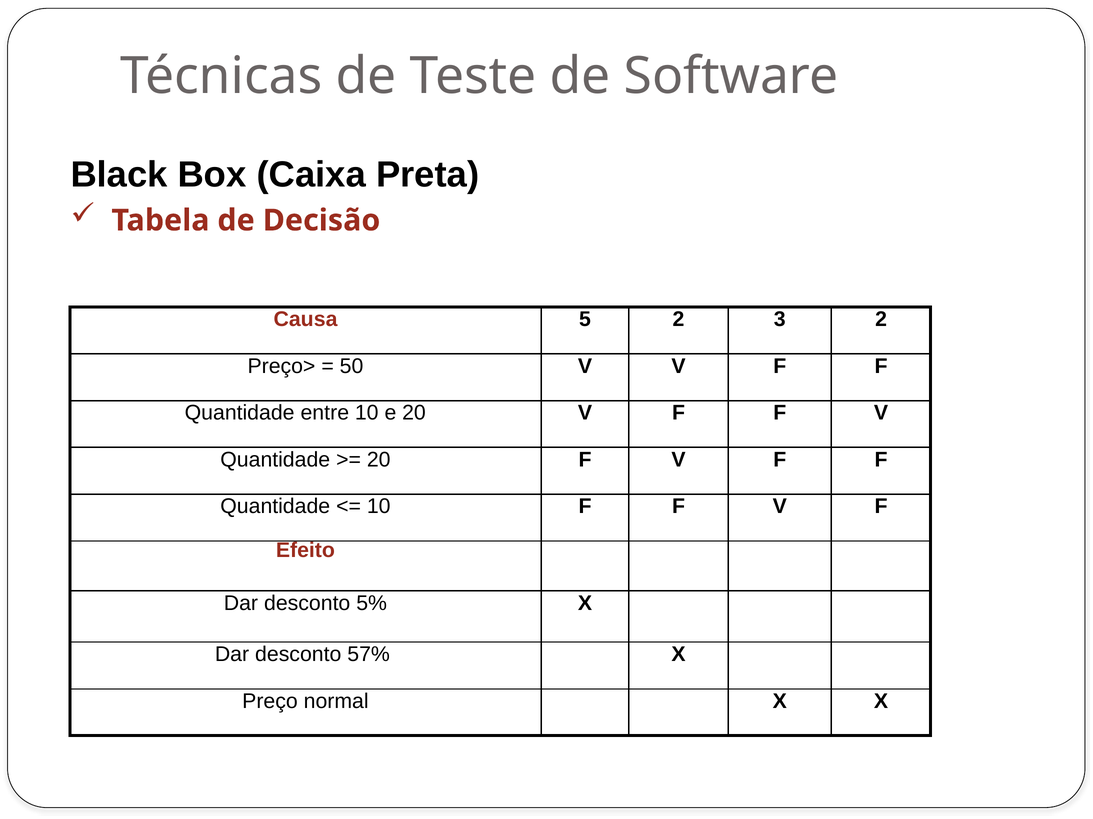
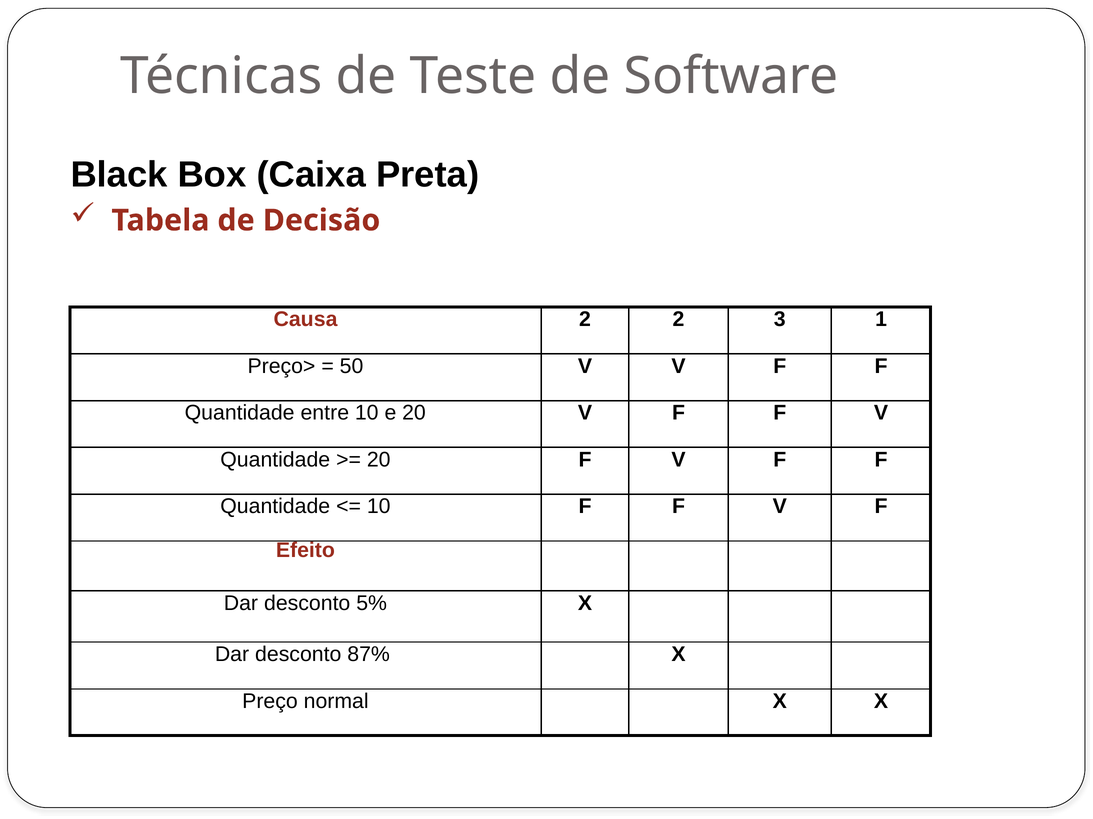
Causa 5: 5 -> 2
3 2: 2 -> 1
57%: 57% -> 87%
